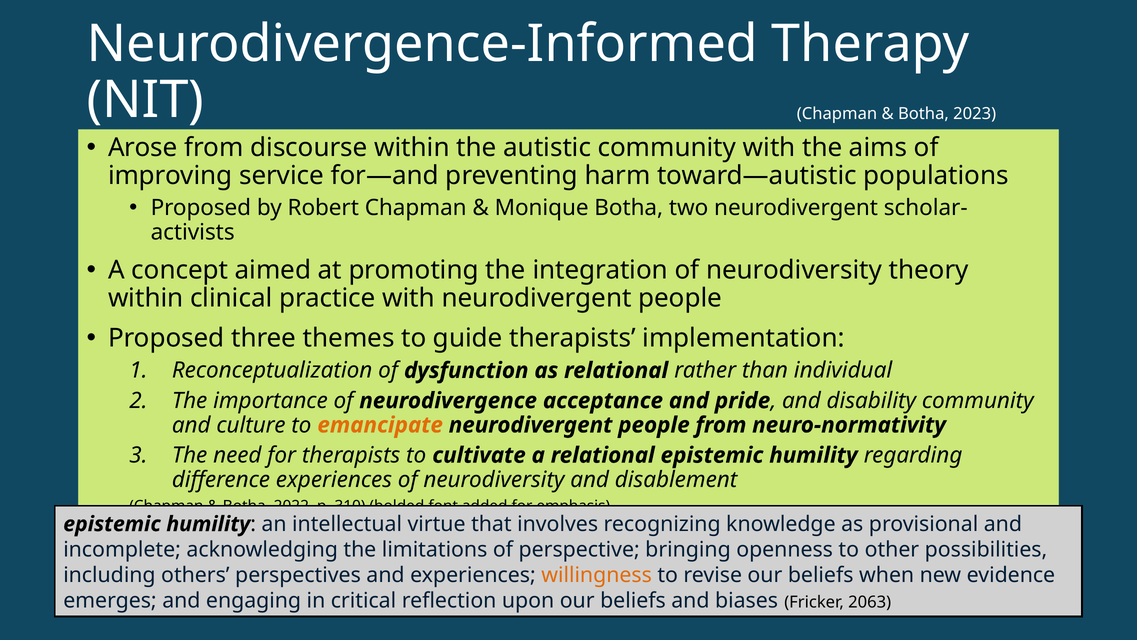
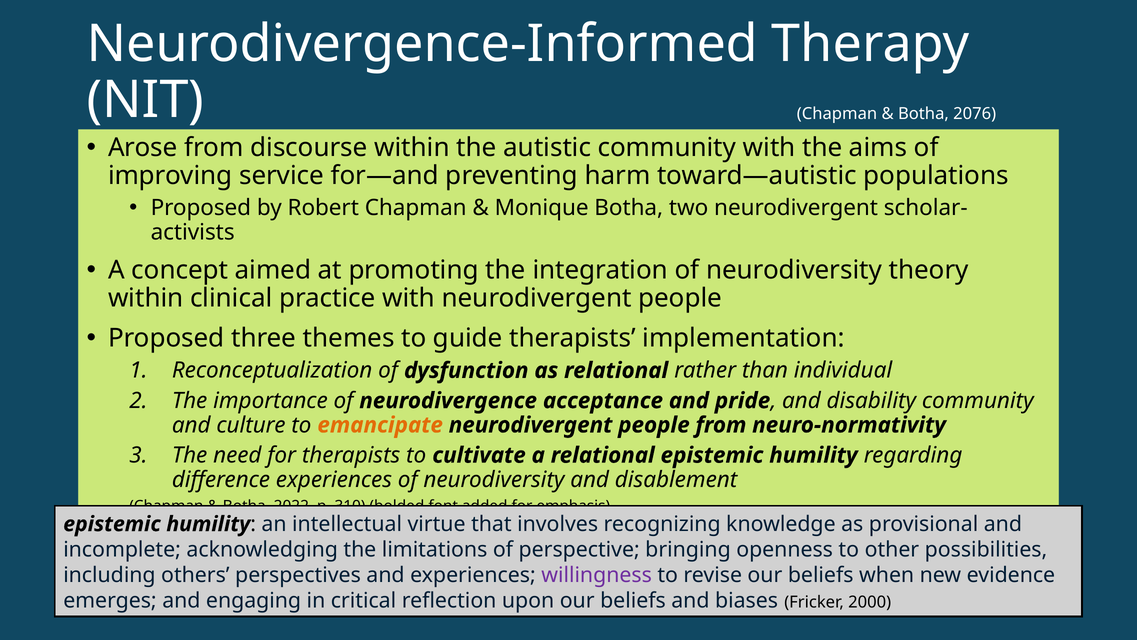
2023: 2023 -> 2076
willingness colour: orange -> purple
2063: 2063 -> 2000
